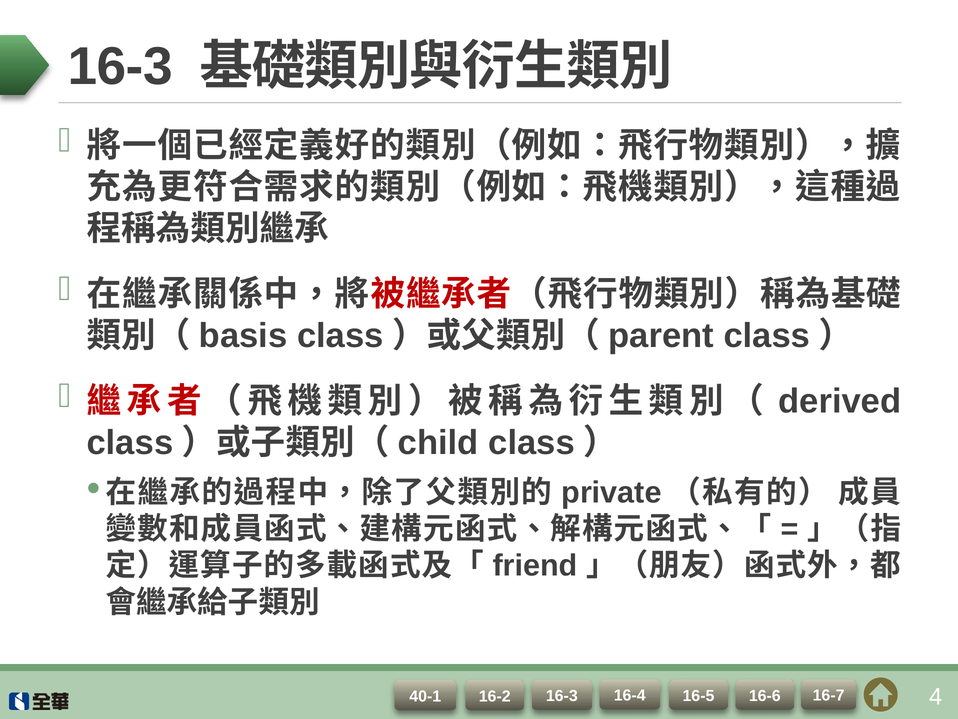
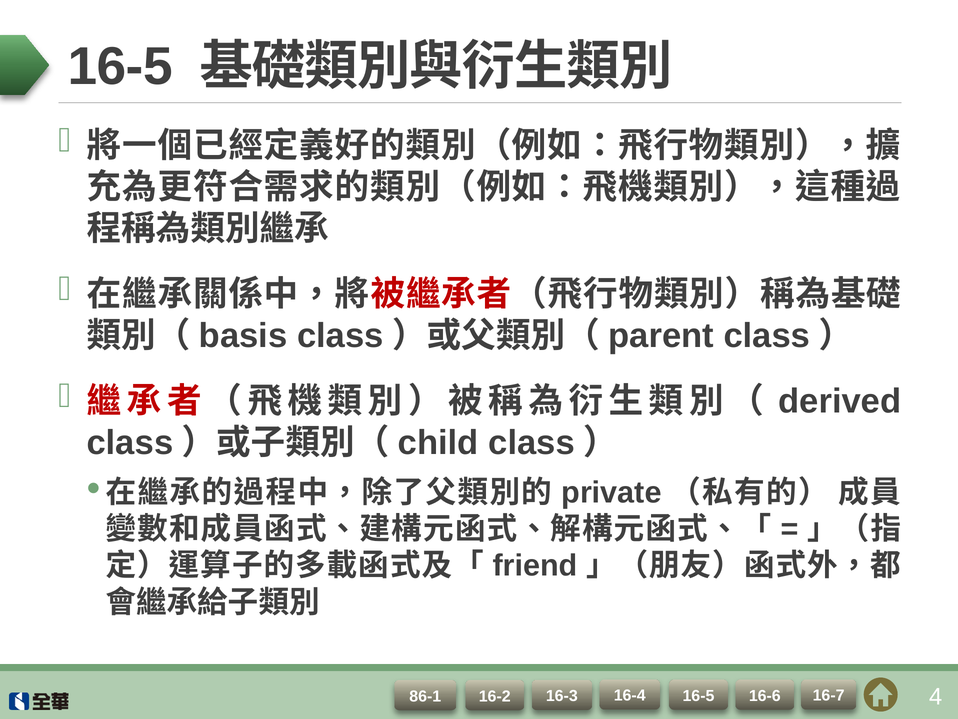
16-3 at (120, 67): 16-3 -> 16-5
40-1: 40-1 -> 86-1
